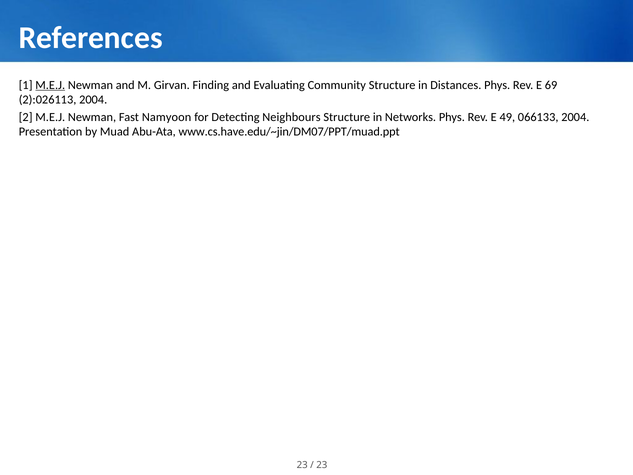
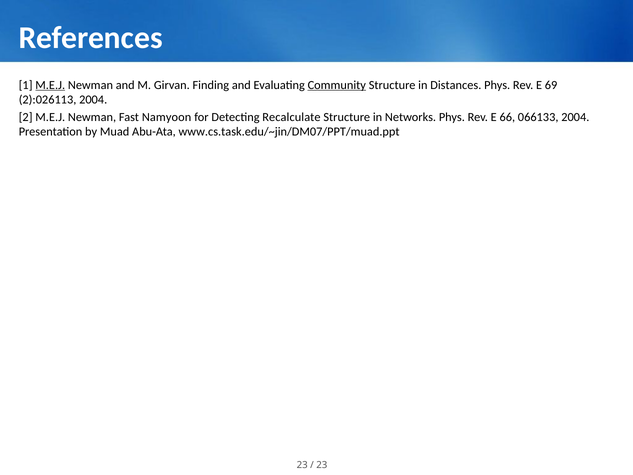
Community underline: none -> present
Neighbours: Neighbours -> Recalculate
49: 49 -> 66
www.cs.have.edu/~jin/DM07/PPT/muad.ppt: www.cs.have.edu/~jin/DM07/PPT/muad.ppt -> www.cs.task.edu/~jin/DM07/PPT/muad.ppt
